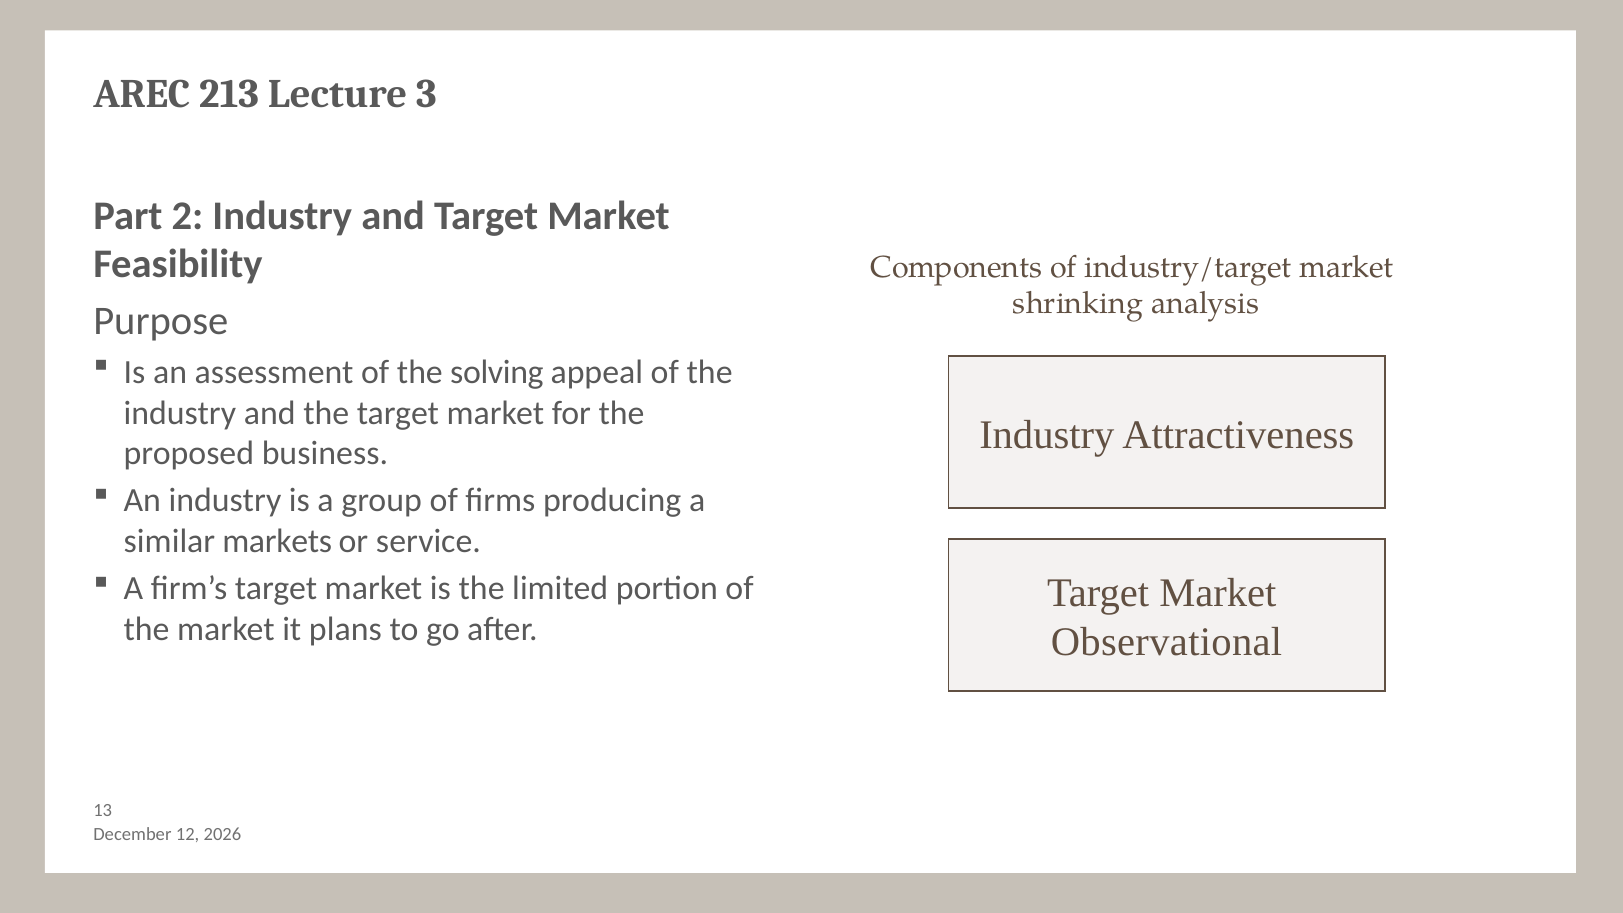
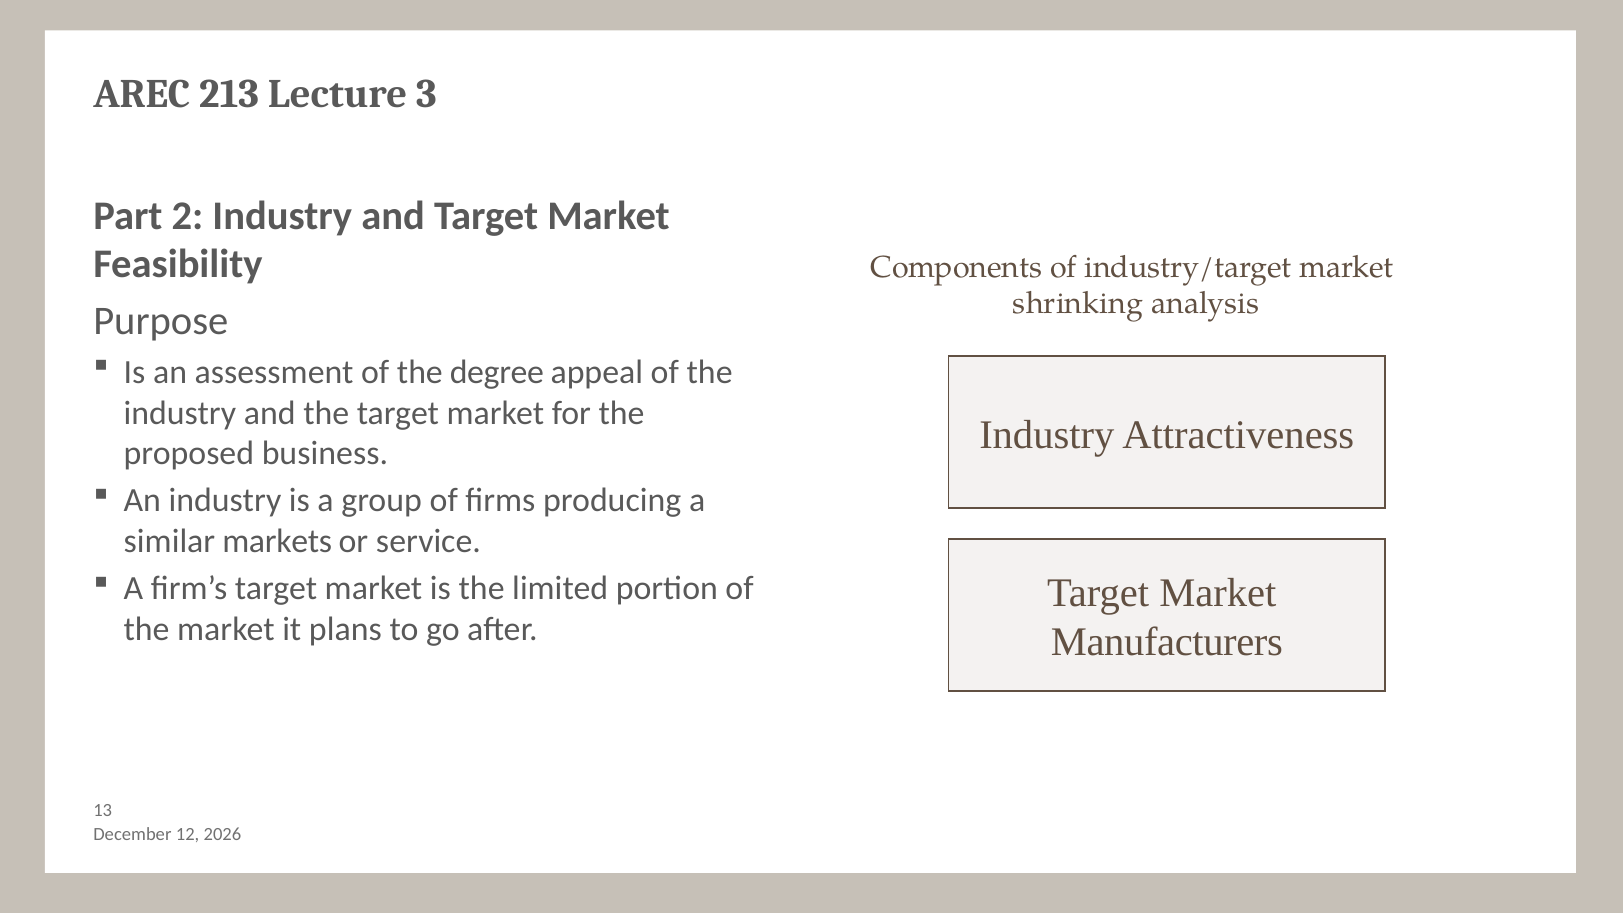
solving: solving -> degree
Observational: Observational -> Manufacturers
